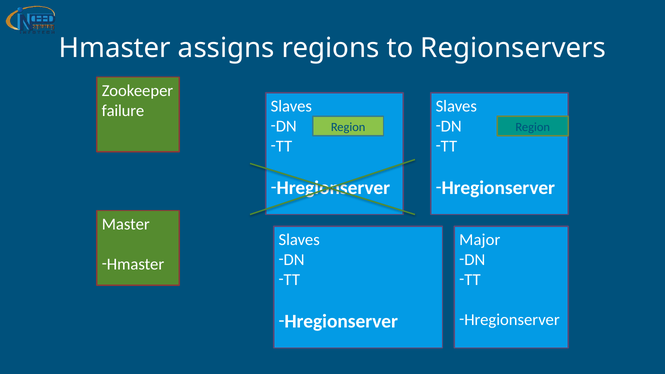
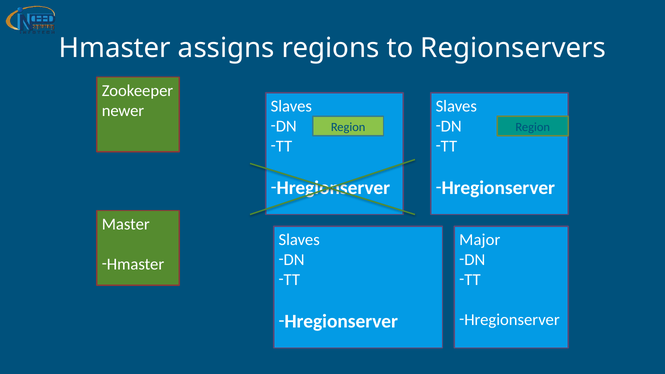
failure: failure -> newer
